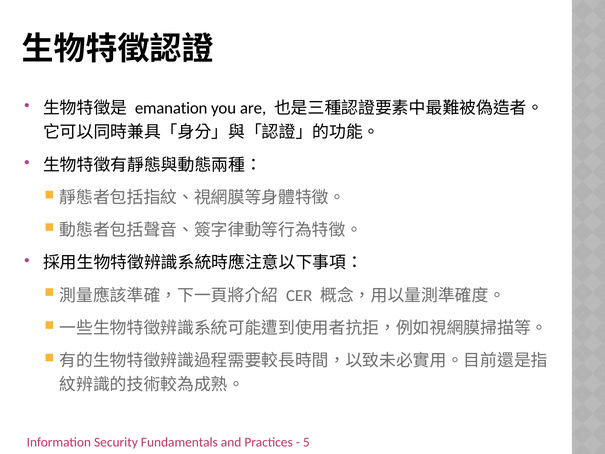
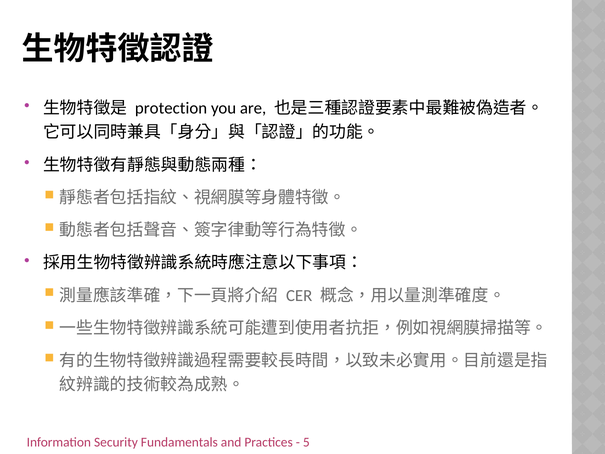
emanation: emanation -> protection
